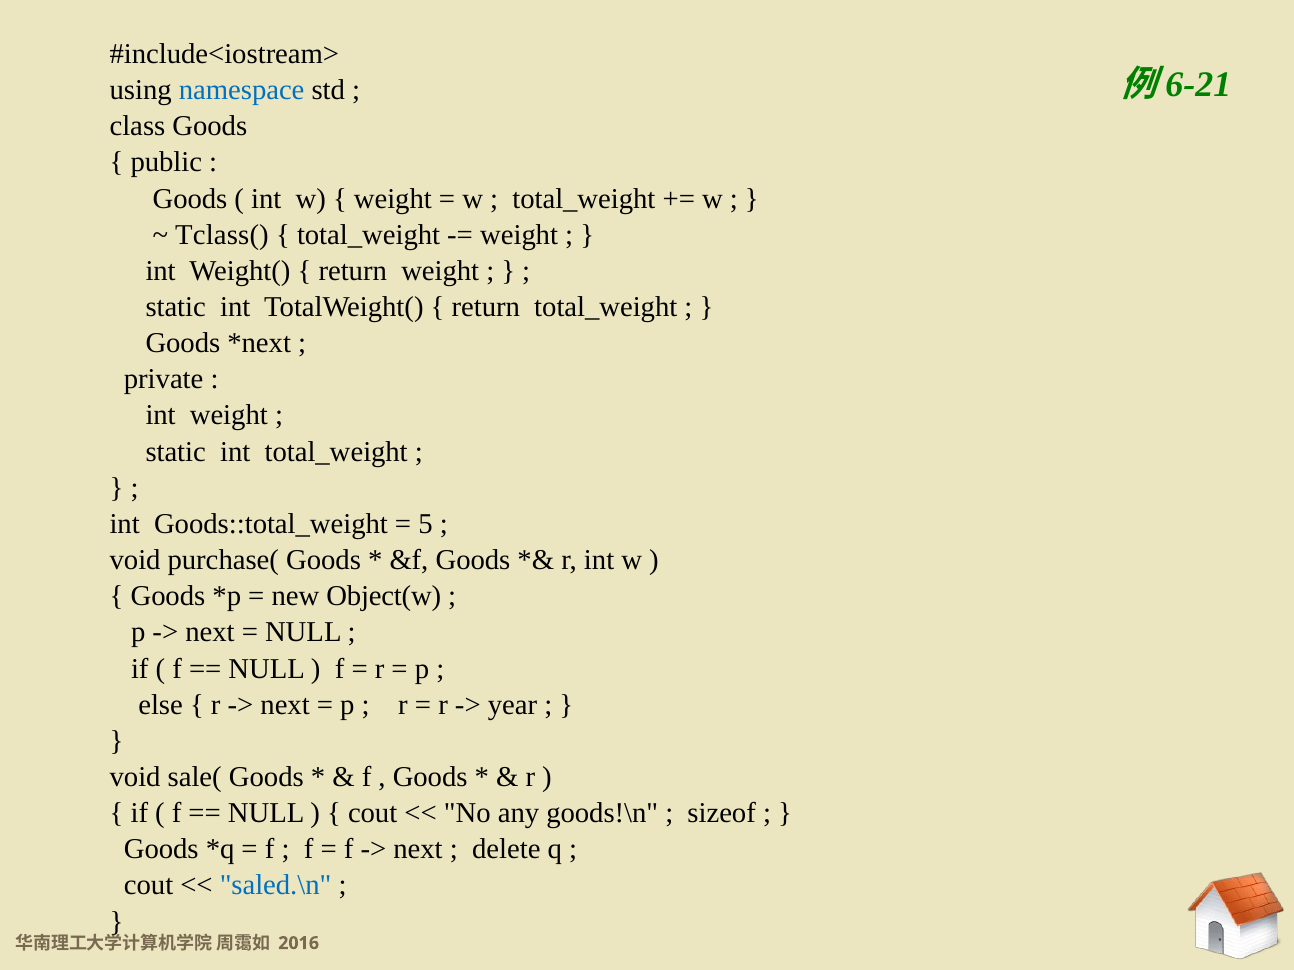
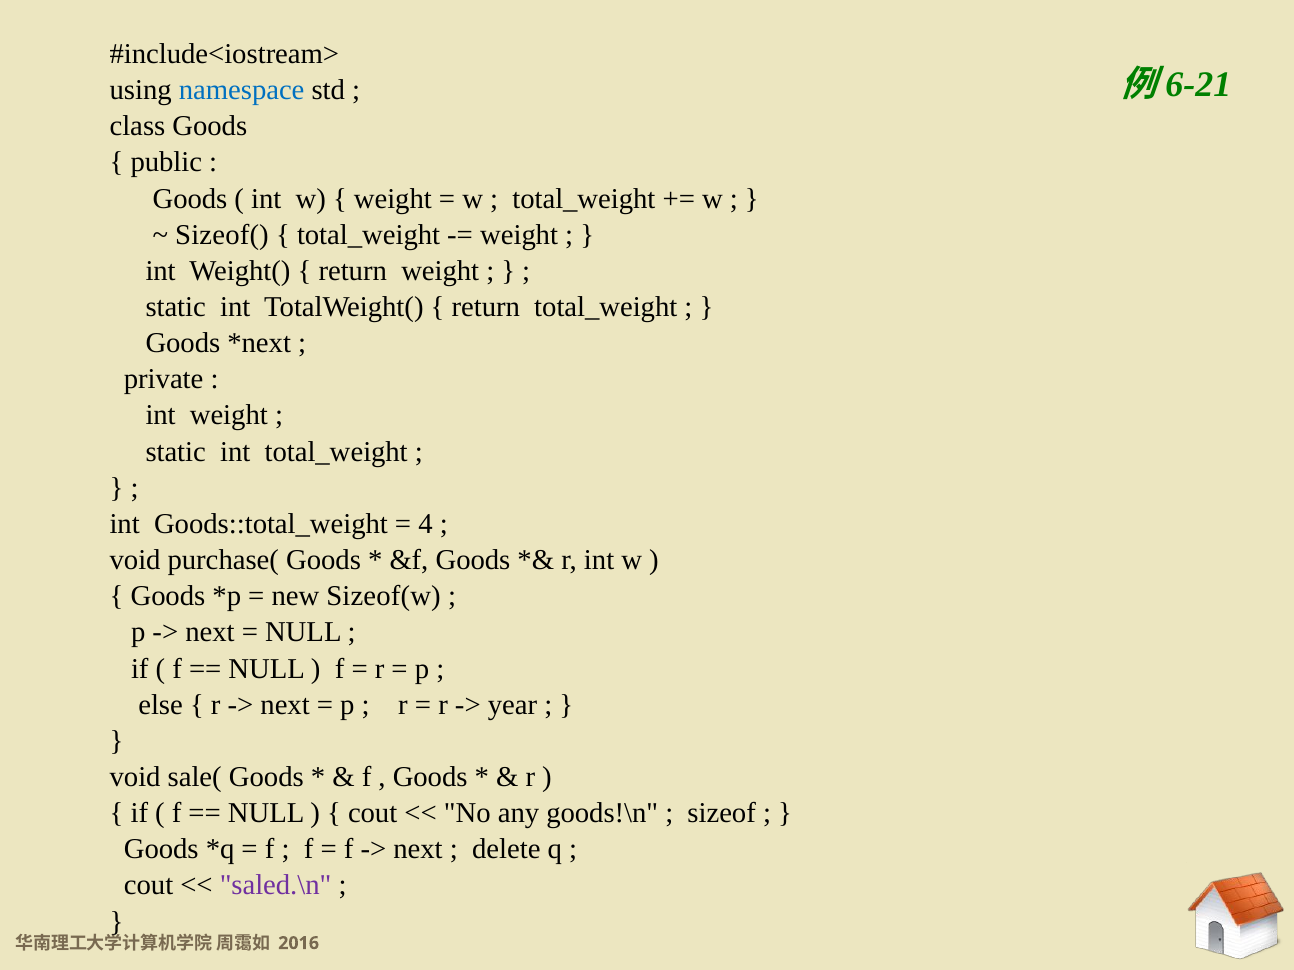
Tclass(: Tclass( -> Sizeof(
5: 5 -> 4
Object(w: Object(w -> Sizeof(w
saled.\n colour: blue -> purple
